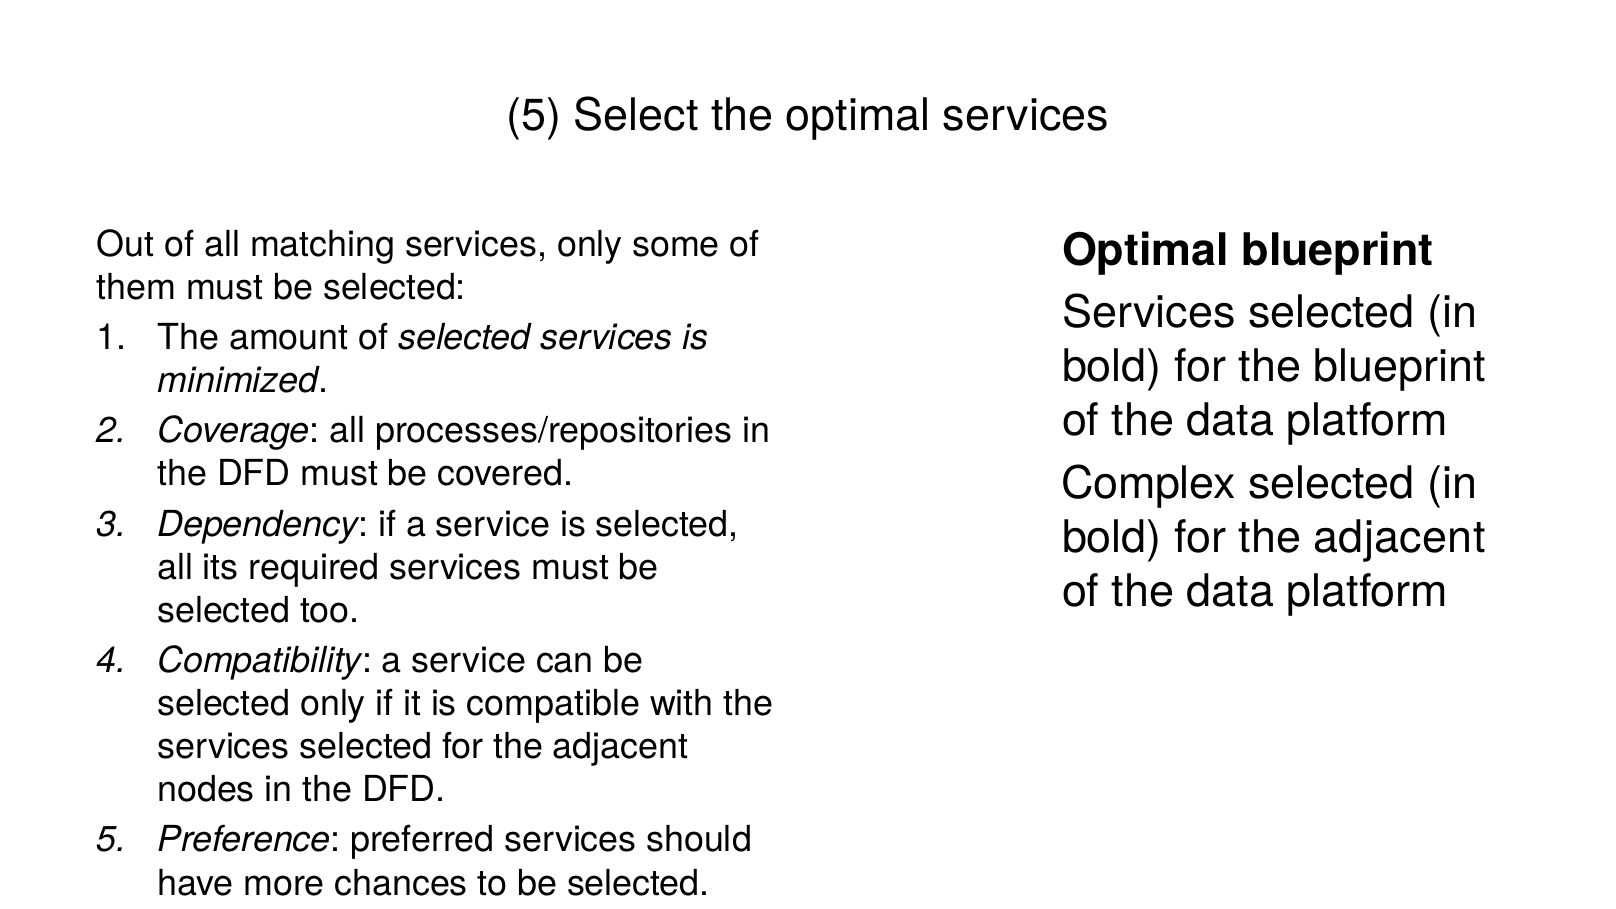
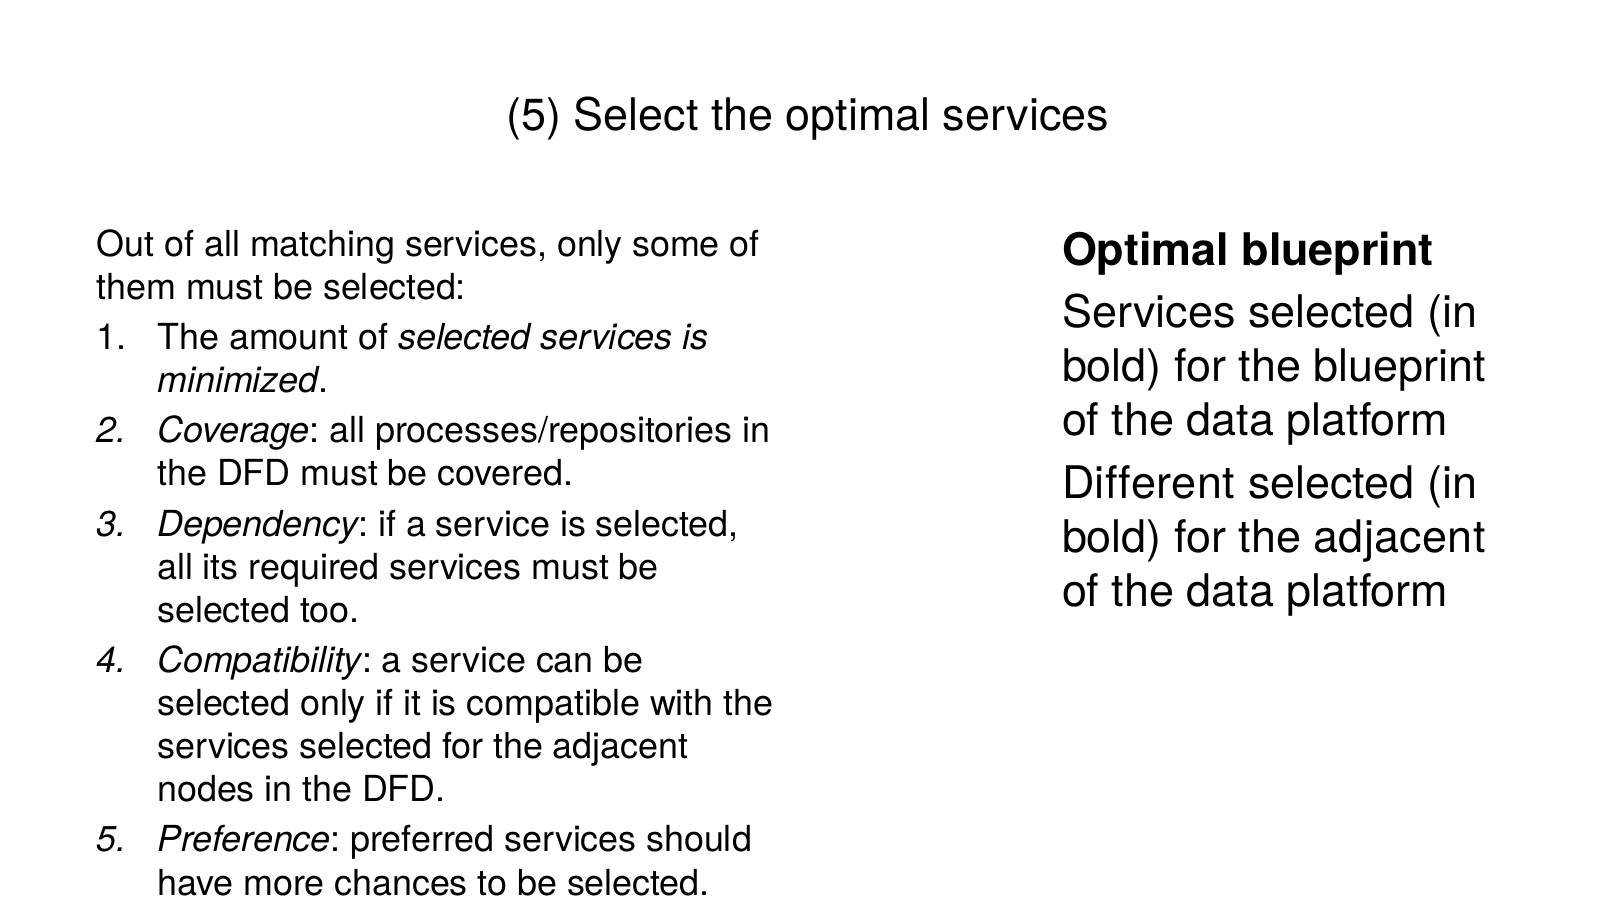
Complex: Complex -> Different
